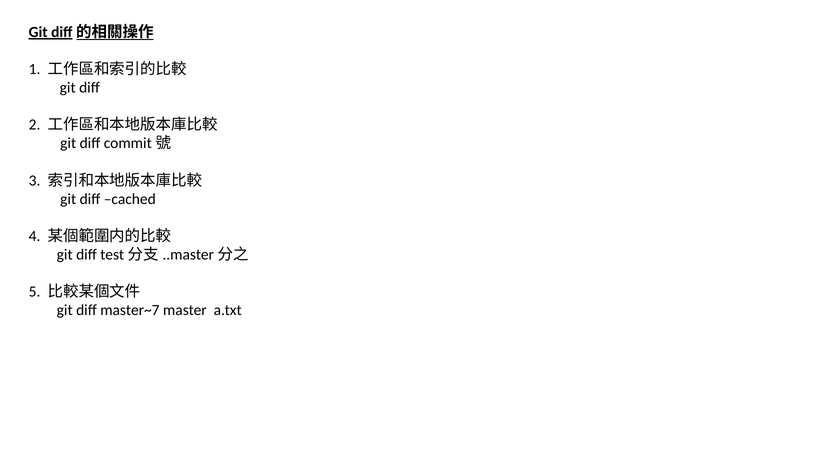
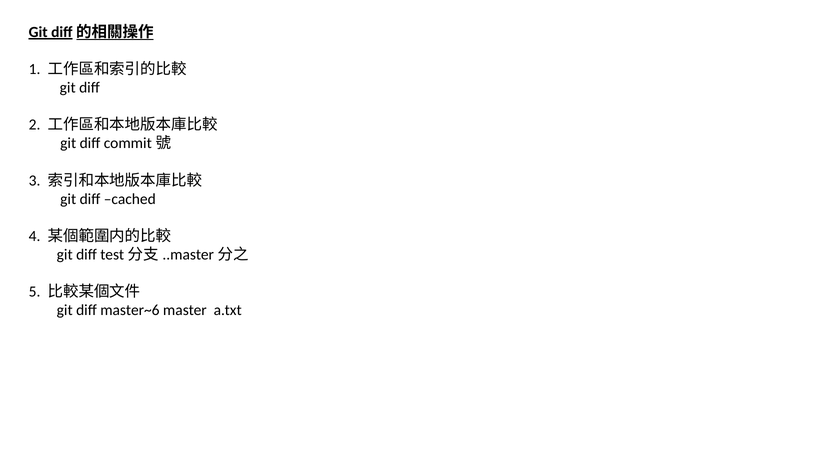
master~7: master~7 -> master~6
